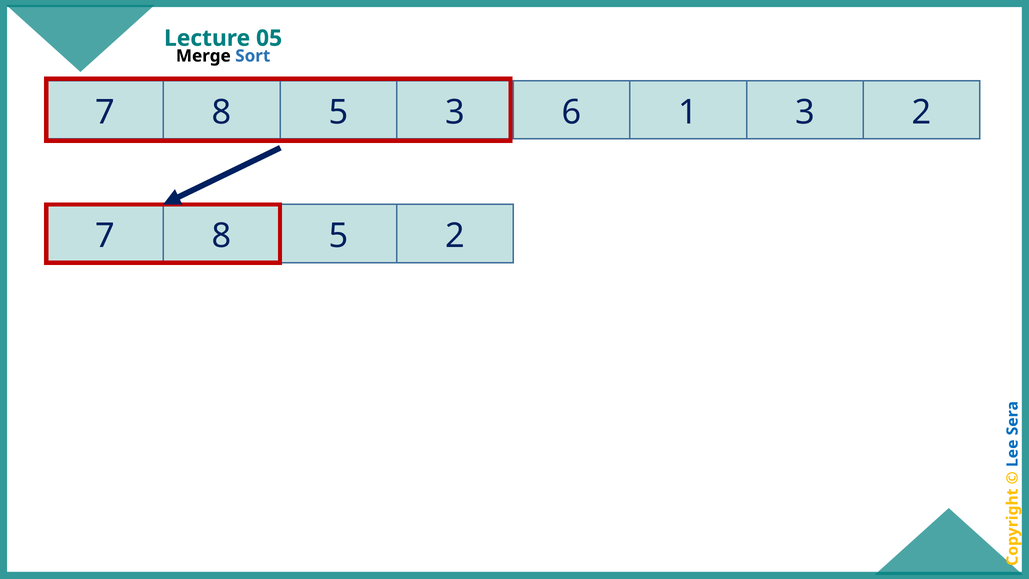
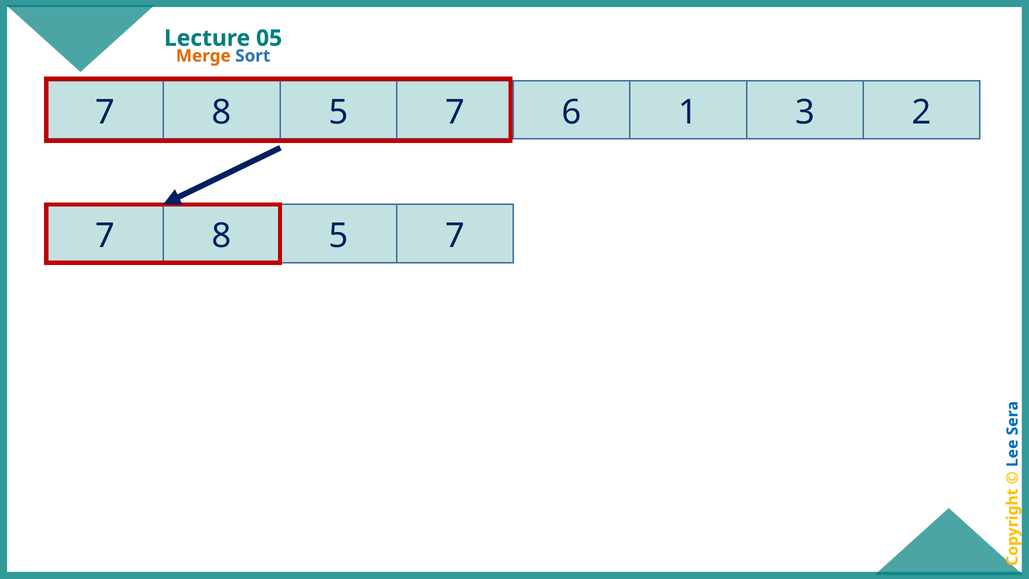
Merge colour: black -> orange
3 at (455, 112): 3 -> 7
2 at (455, 236): 2 -> 7
